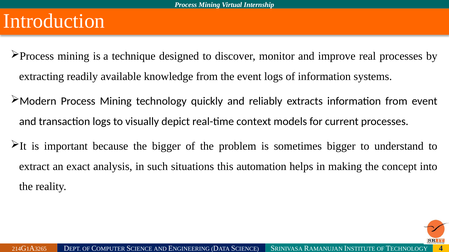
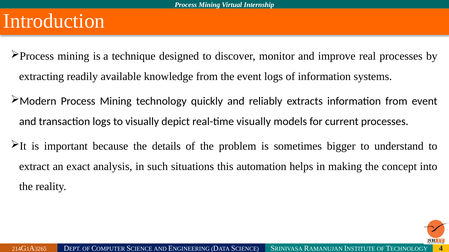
real-time context: context -> visually
the bigger: bigger -> details
